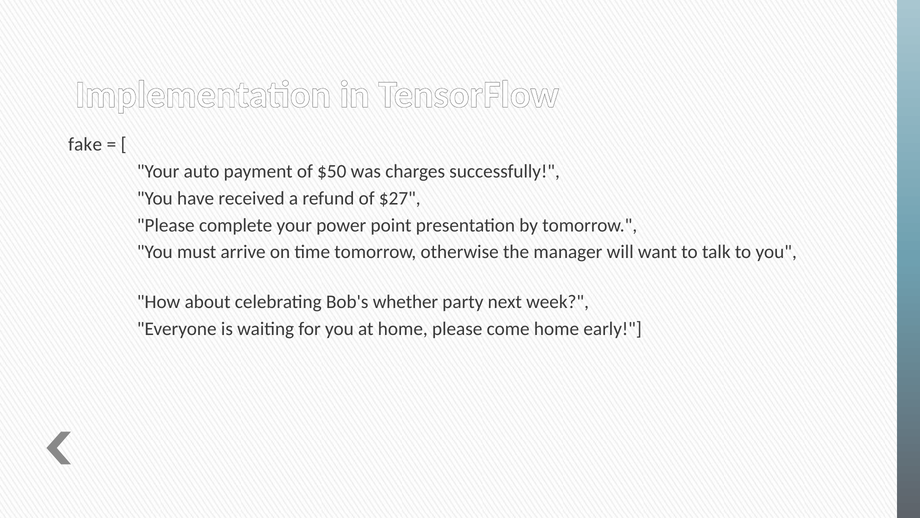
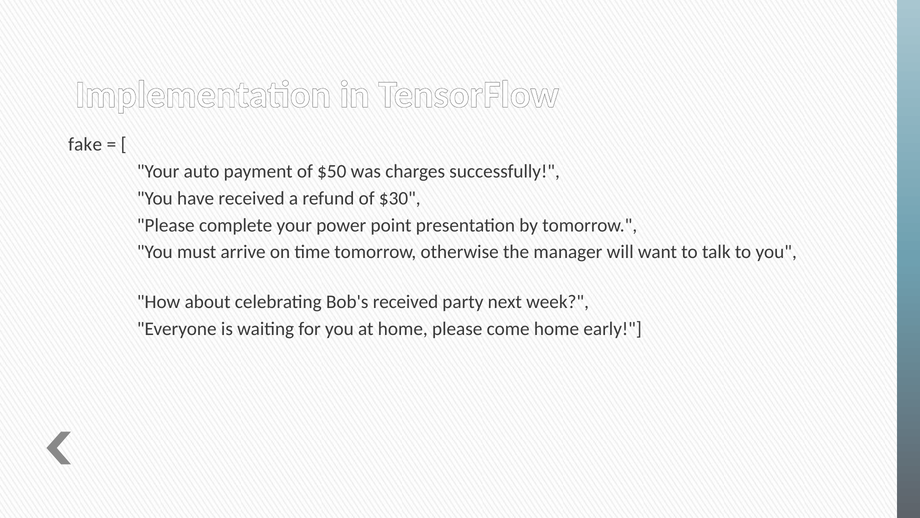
$27: $27 -> $30
Bob's whether: whether -> received
